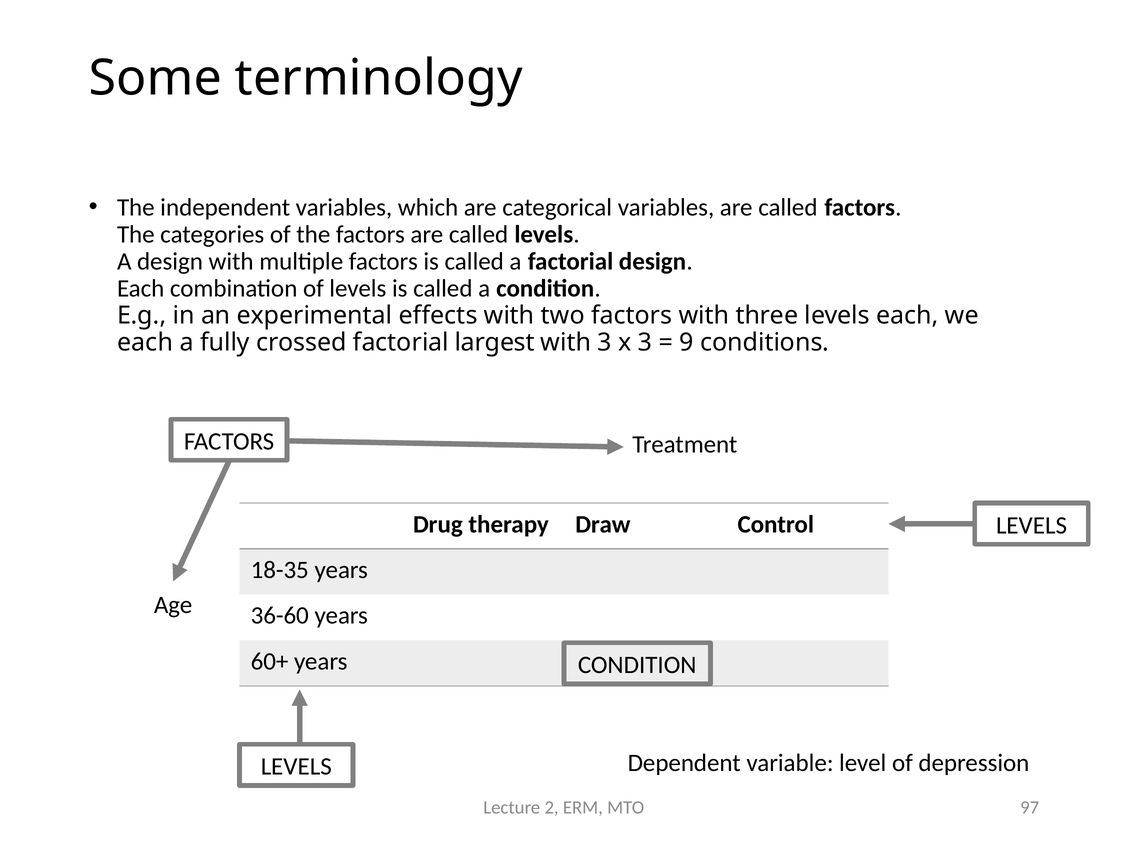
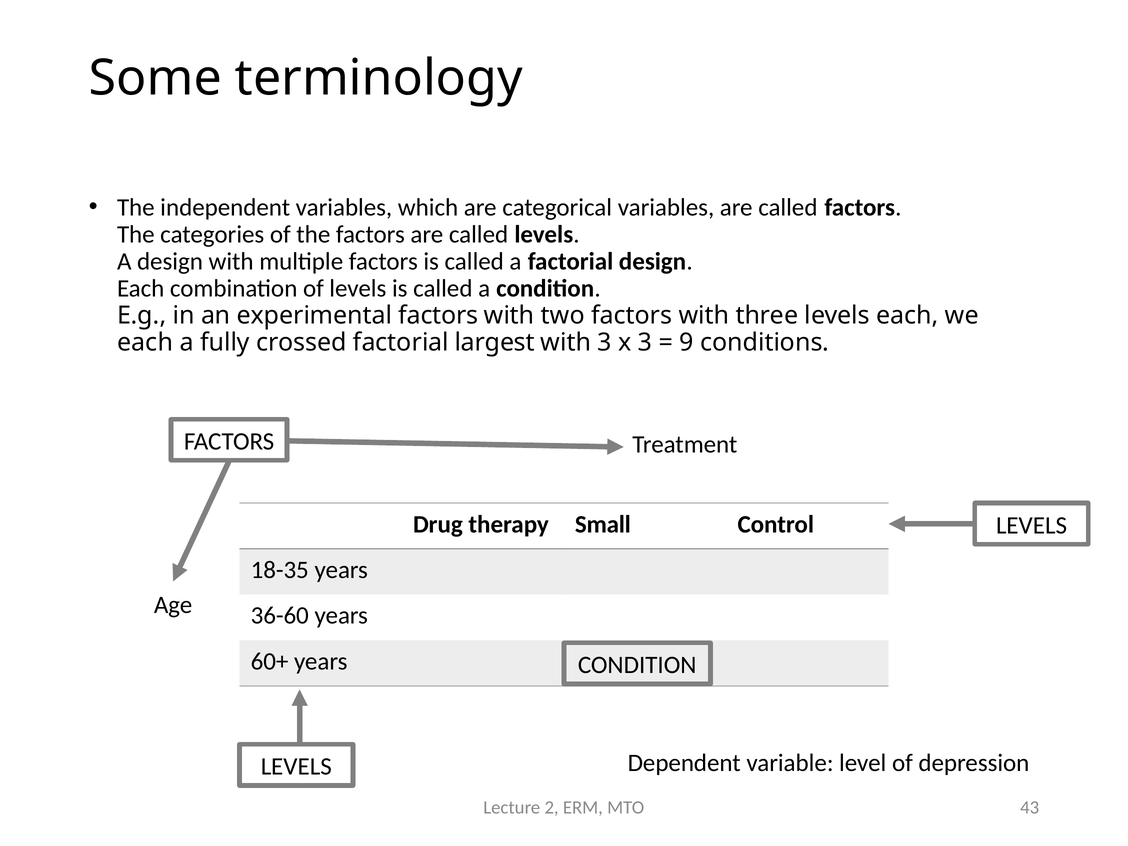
experimental effects: effects -> factors
Draw: Draw -> Small
97: 97 -> 43
